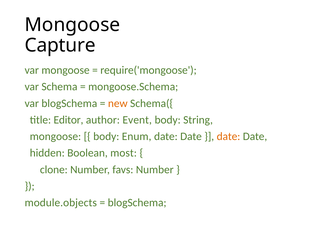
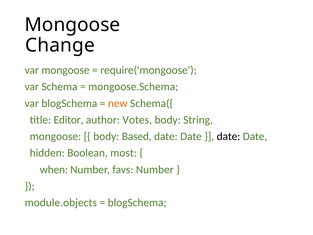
Capture: Capture -> Change
Event: Event -> Votes
Enum: Enum -> Based
date at (229, 136) colour: orange -> black
clone: clone -> when
